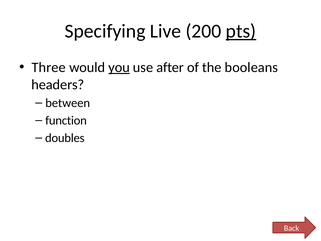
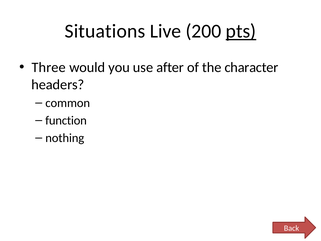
Specifying: Specifying -> Situations
you underline: present -> none
booleans: booleans -> character
between: between -> common
doubles: doubles -> nothing
